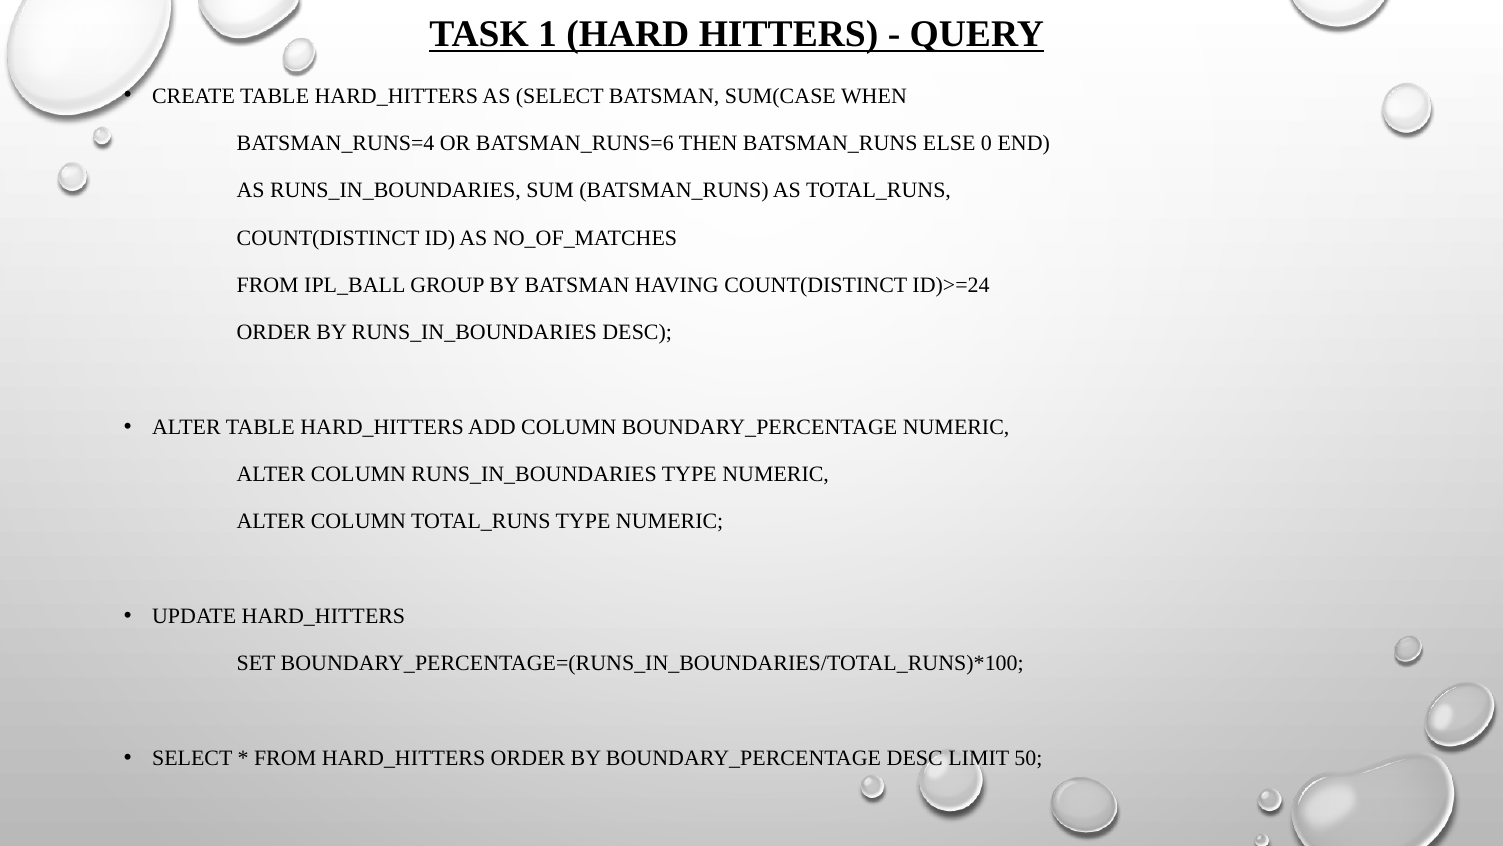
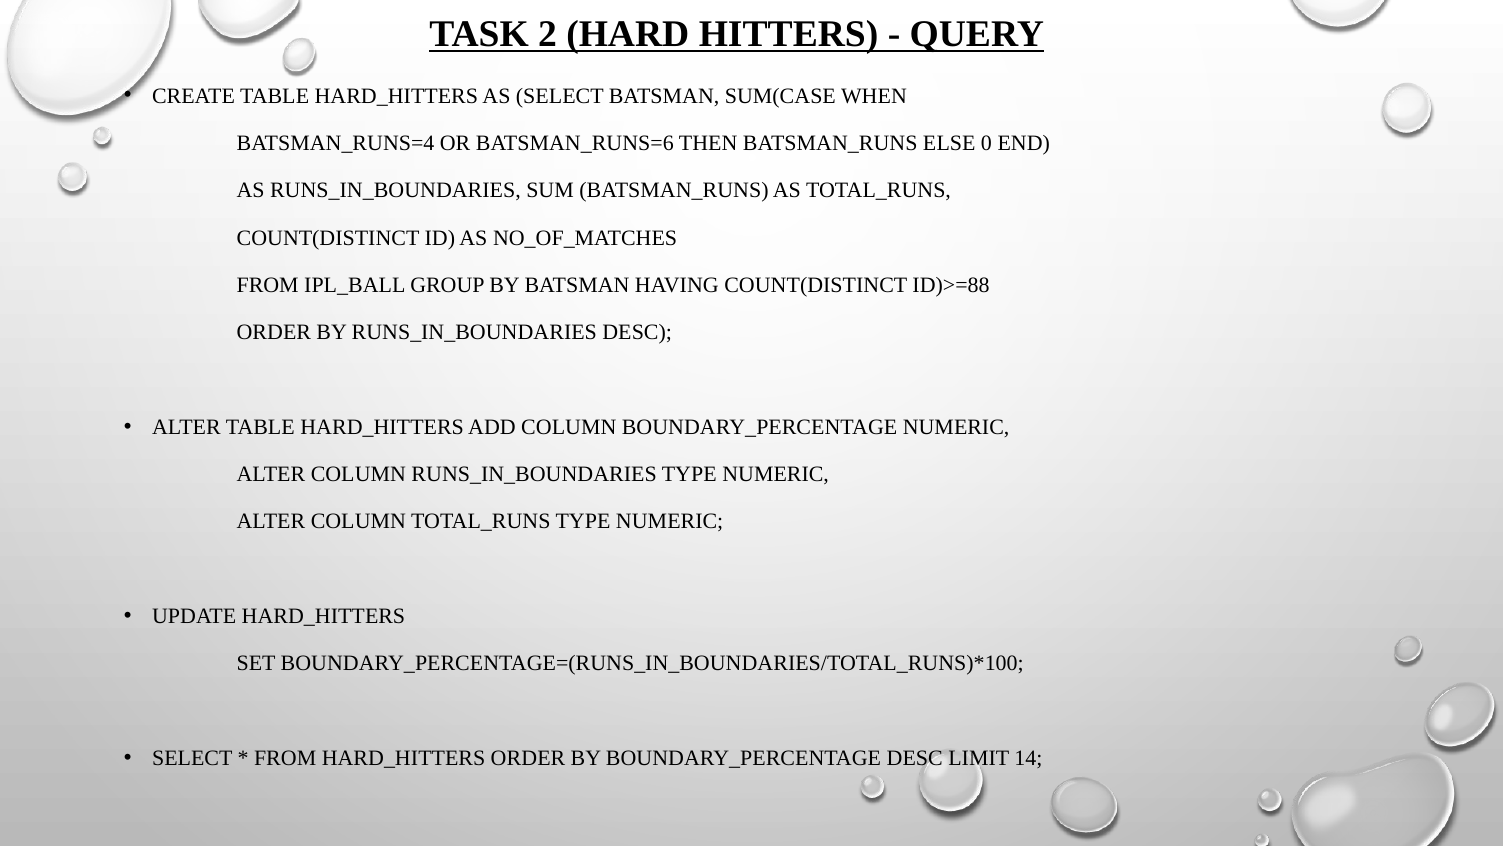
1: 1 -> 2
ID)>=24: ID)>=24 -> ID)>=88
50: 50 -> 14
